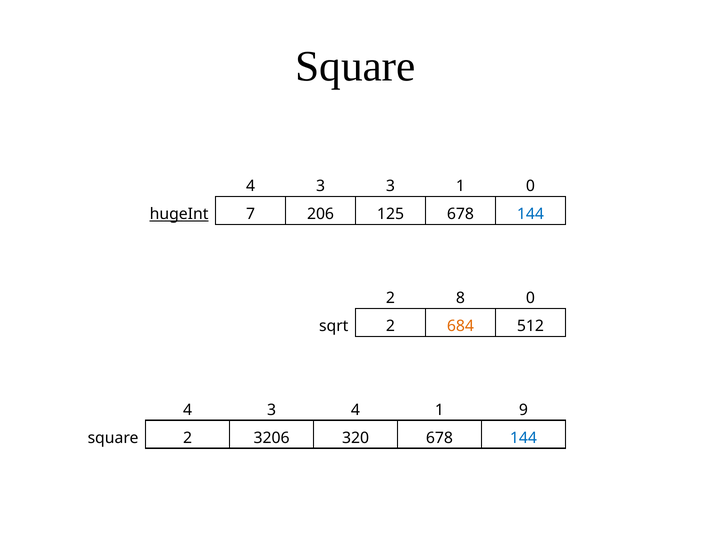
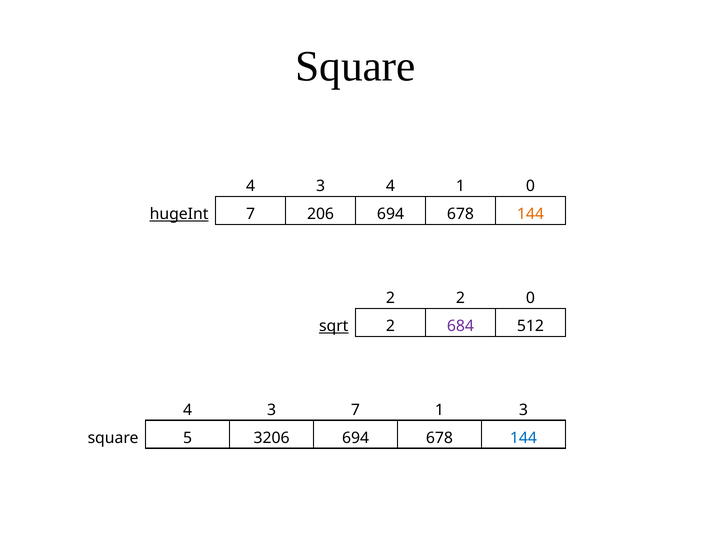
3 3: 3 -> 4
206 125: 125 -> 694
144 at (530, 214) colour: blue -> orange
2 8: 8 -> 2
sqrt underline: none -> present
684 colour: orange -> purple
3 4: 4 -> 7
1 9: 9 -> 3
square 2: 2 -> 5
3206 320: 320 -> 694
